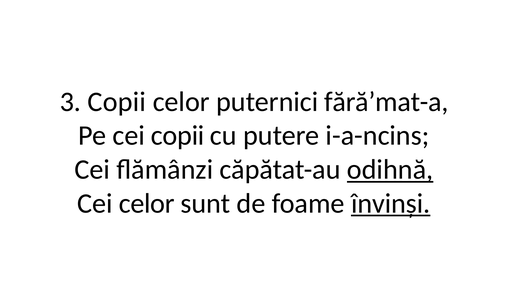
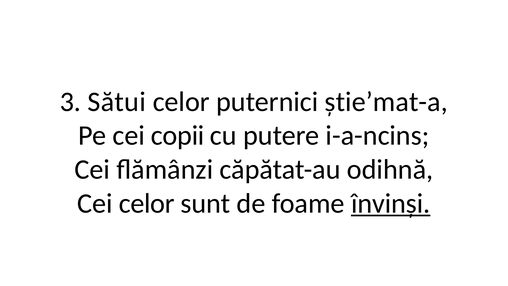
3 Copii: Copii -> Sătui
fără’mat-a: fără’mat-a -> știe’mat-a
odihnă underline: present -> none
